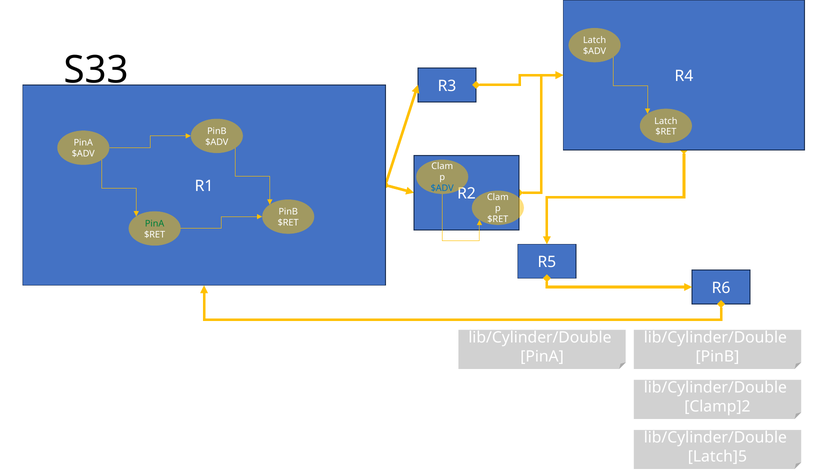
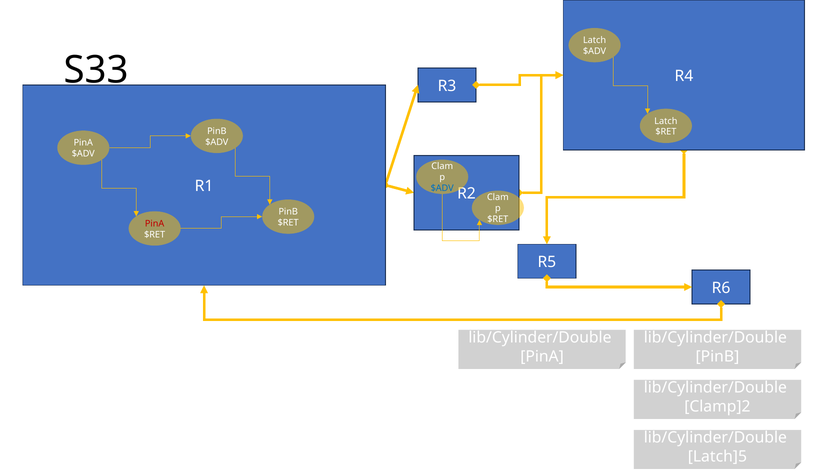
PinA at (155, 223) colour: green -> red
